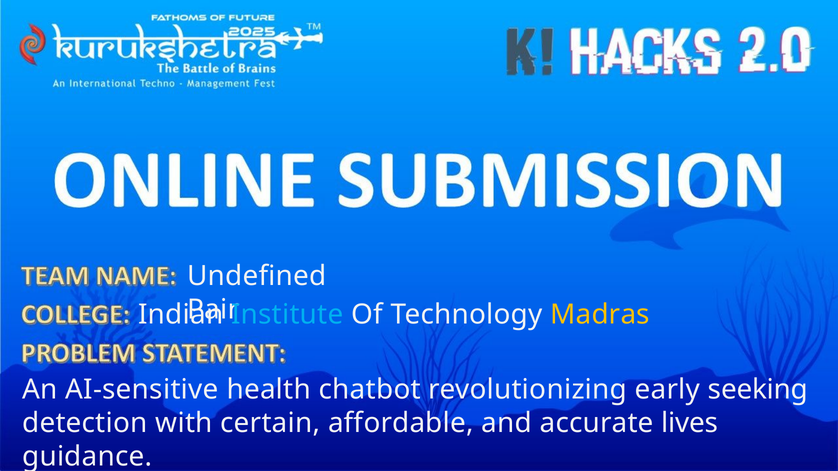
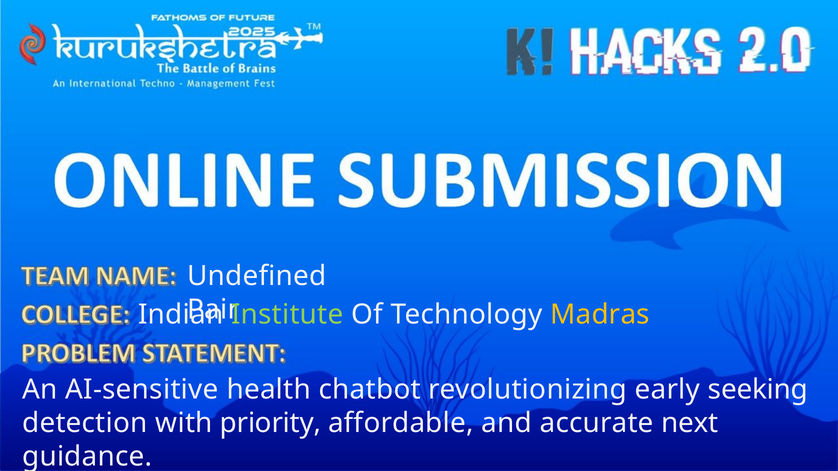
Institute colour: light blue -> light green
certain: certain -> priority
lives: lives -> next
